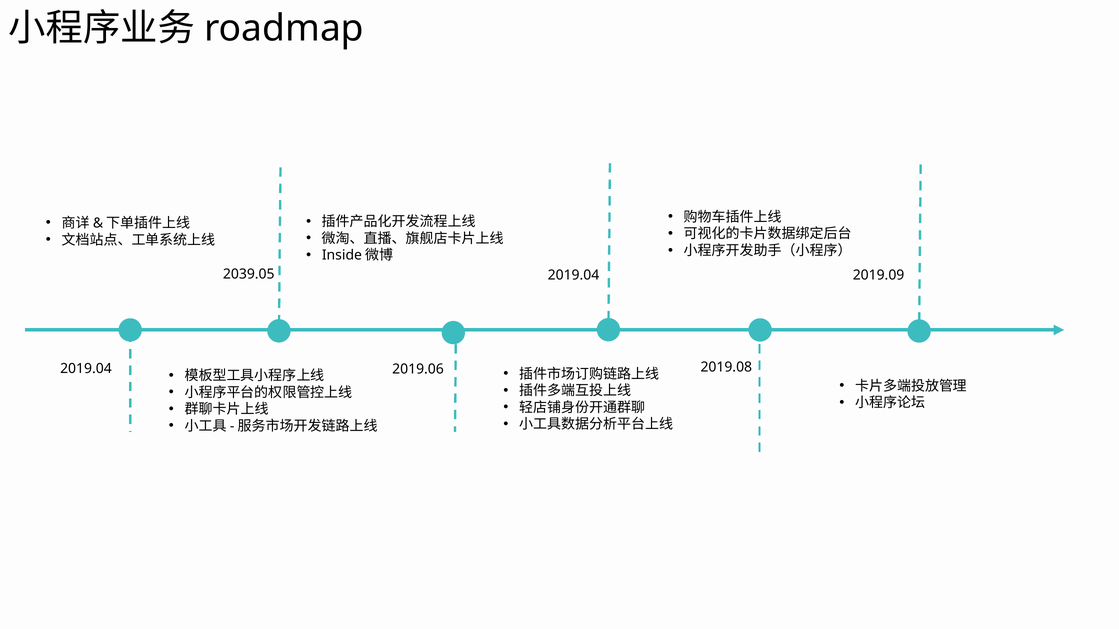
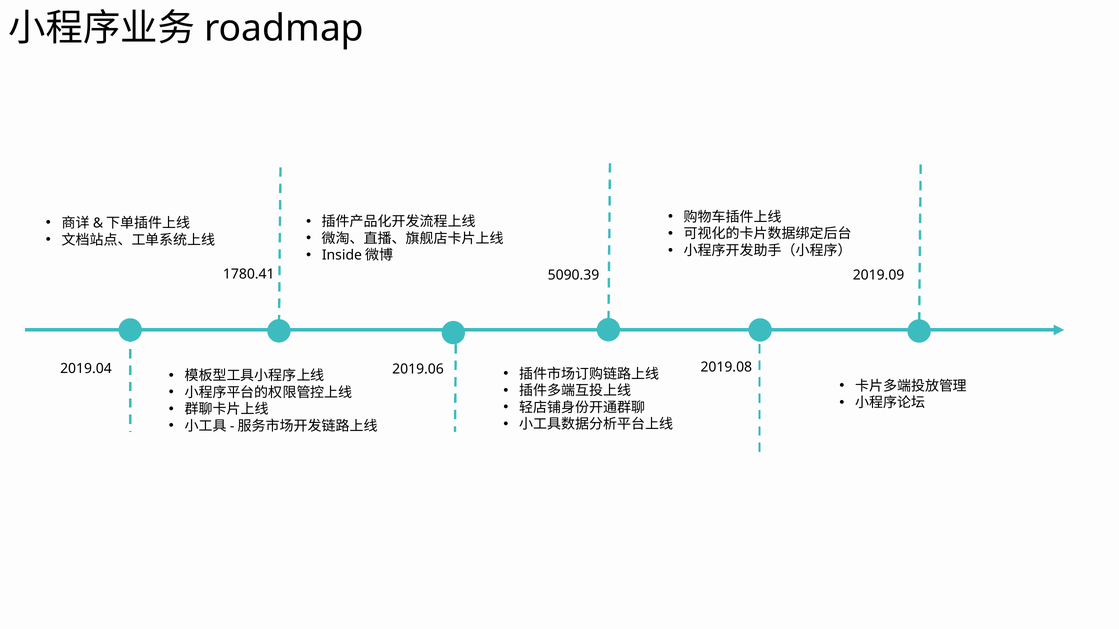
2039.05: 2039.05 -> 1780.41
2019.04 at (573, 275): 2019.04 -> 5090.39
